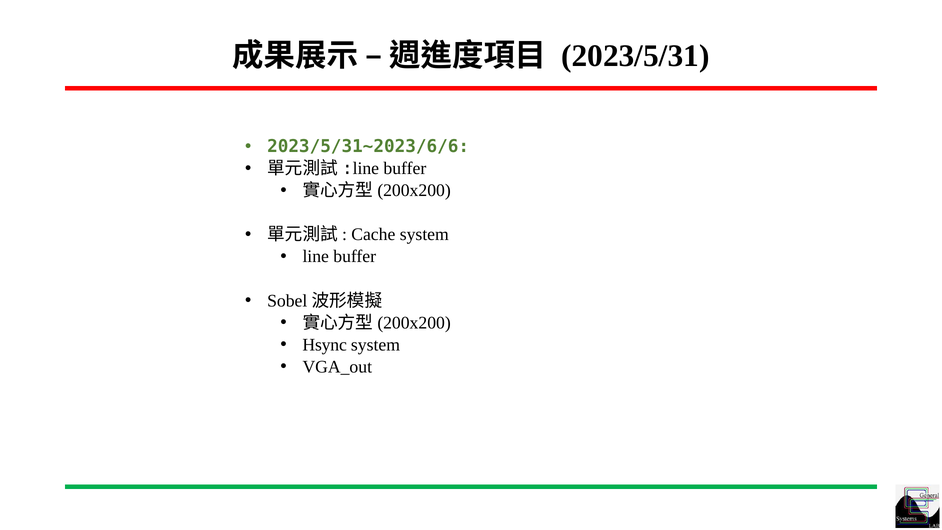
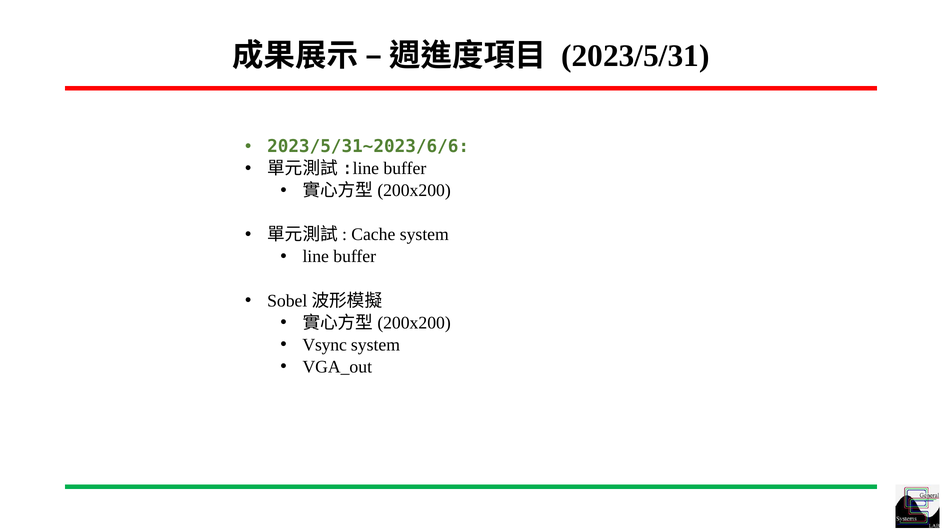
Hsync: Hsync -> Vsync
